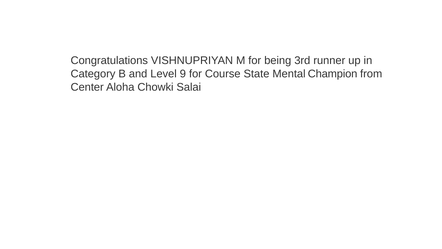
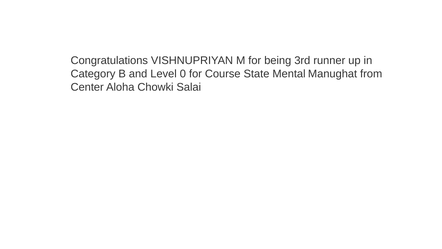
9: 9 -> 0
Champion: Champion -> Manughat
